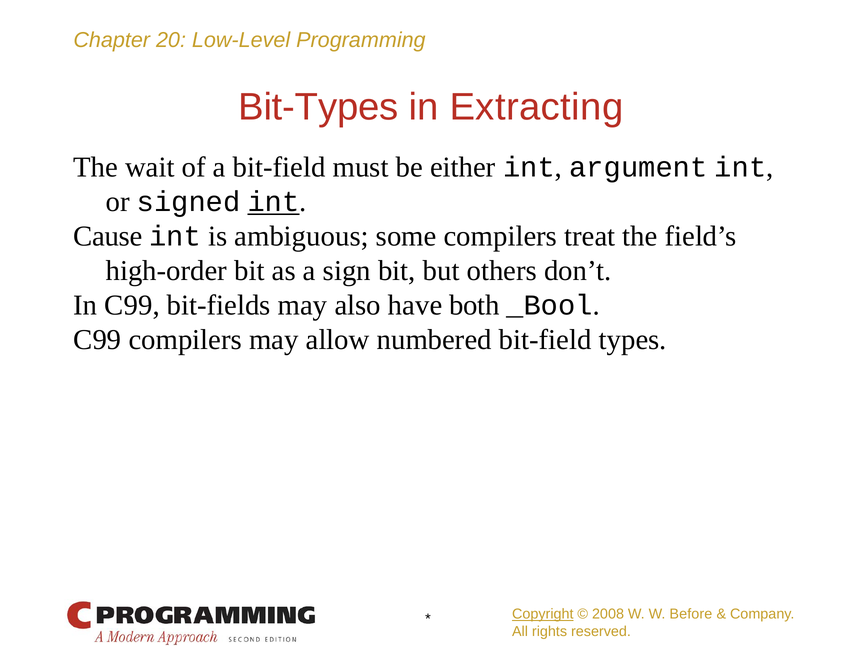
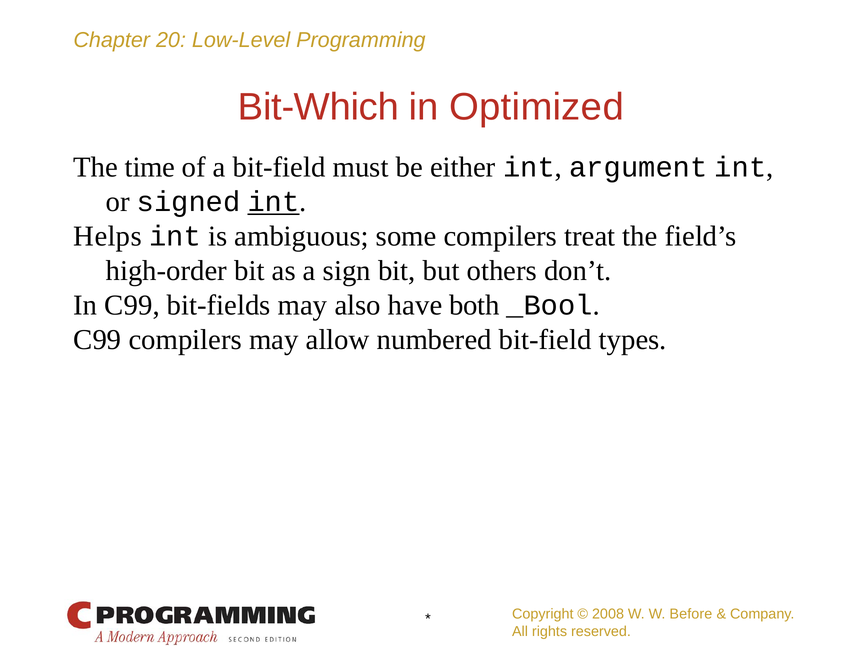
Bit-Types: Bit-Types -> Bit-Which
Extracting: Extracting -> Optimized
wait: wait -> time
Cause: Cause -> Helps
Copyright underline: present -> none
